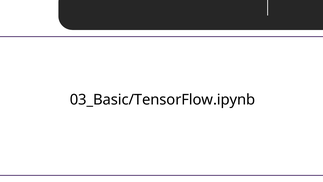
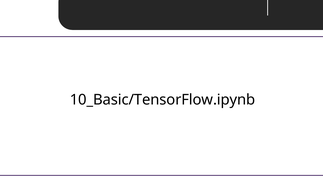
03_Basic/TensorFlow.ipynb: 03_Basic/TensorFlow.ipynb -> 10_Basic/TensorFlow.ipynb
